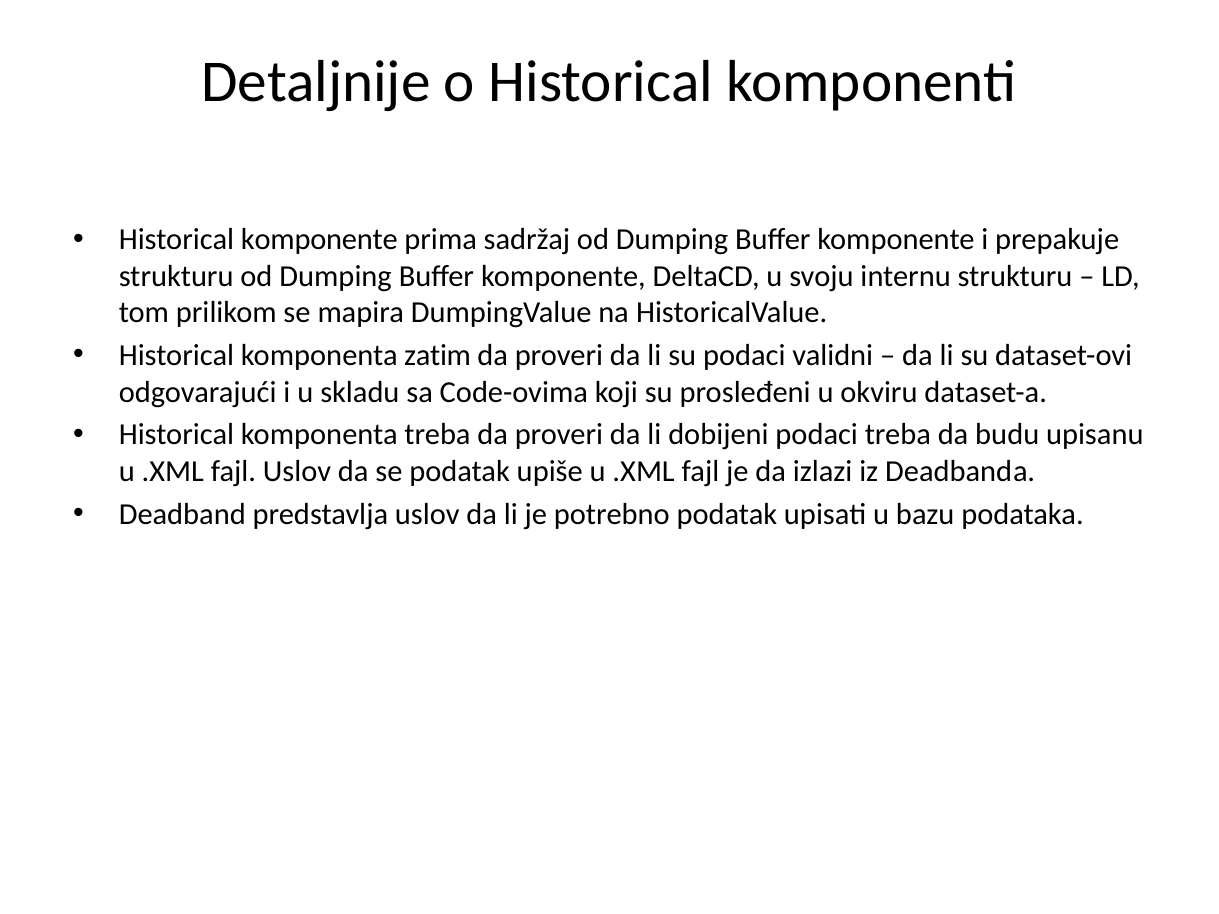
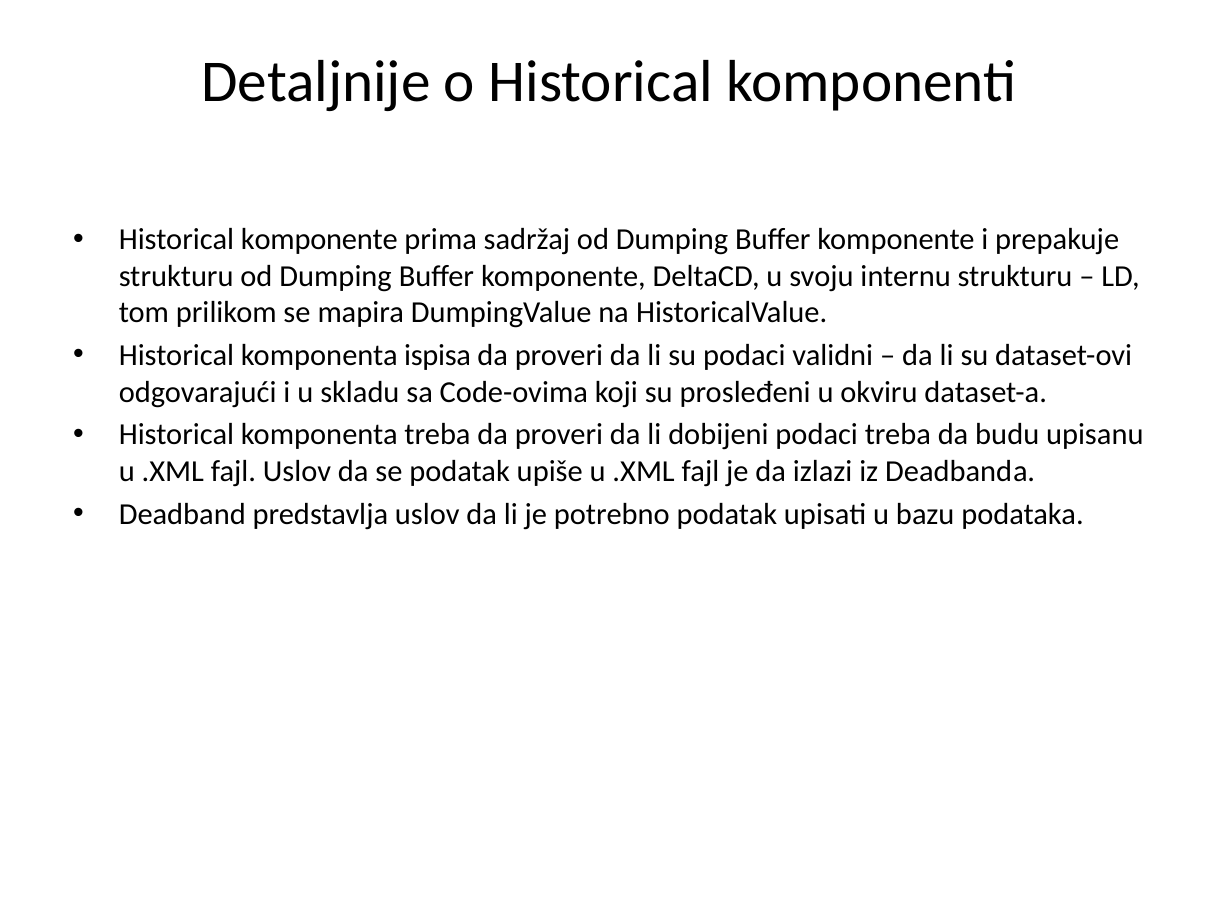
zatim: zatim -> ispisa
